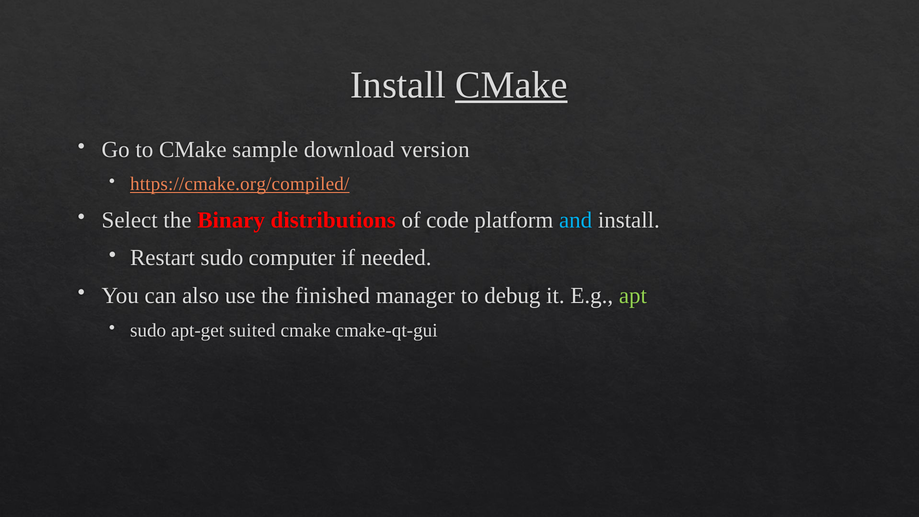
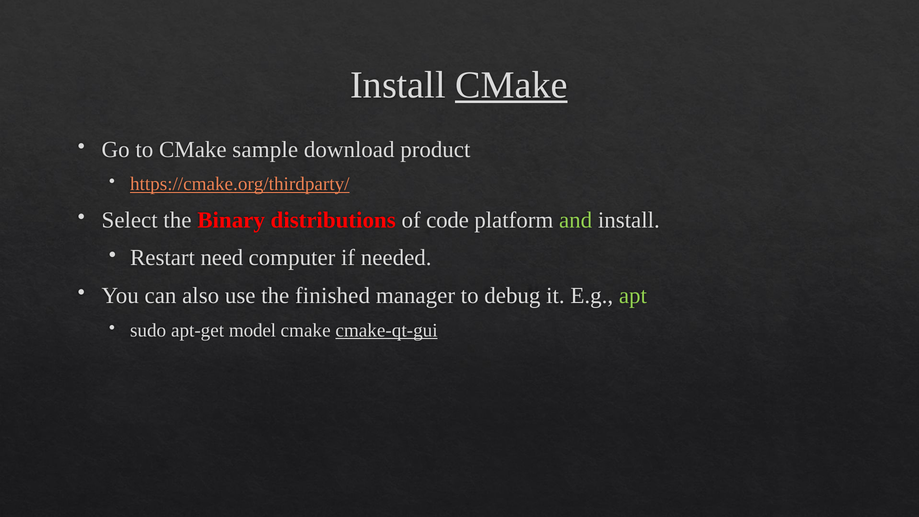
version: version -> product
https://cmake.org/compiled/: https://cmake.org/compiled/ -> https://cmake.org/thirdparty/
and colour: light blue -> light green
Restart sudo: sudo -> need
suited: suited -> model
cmake-qt-gui underline: none -> present
